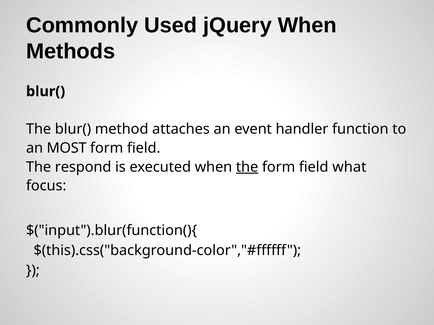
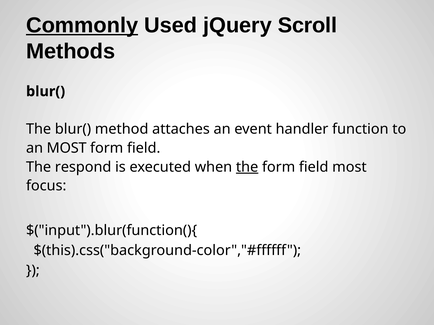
Commonly underline: none -> present
jQuery When: When -> Scroll
field what: what -> most
